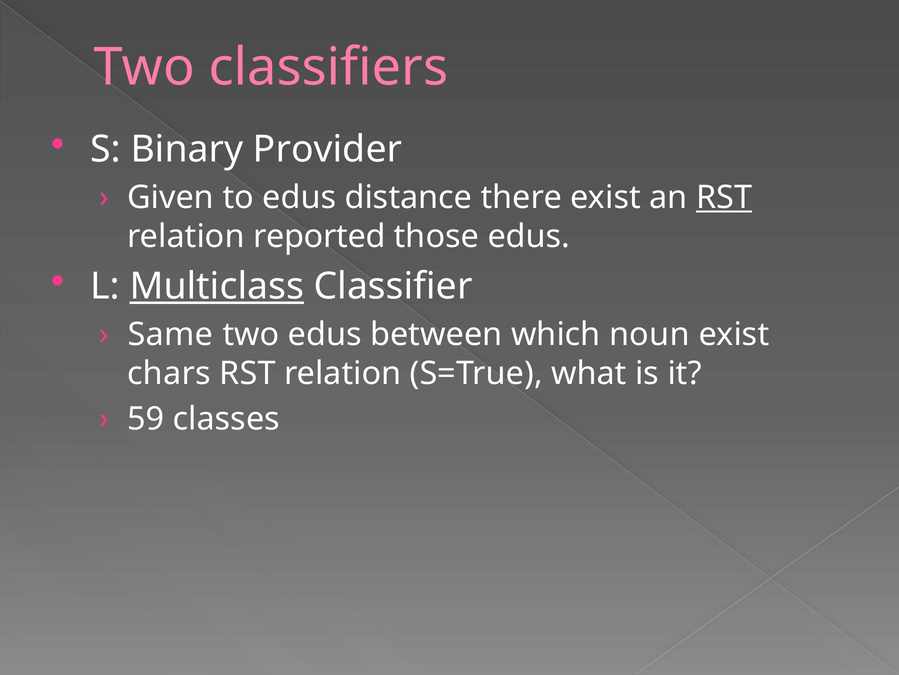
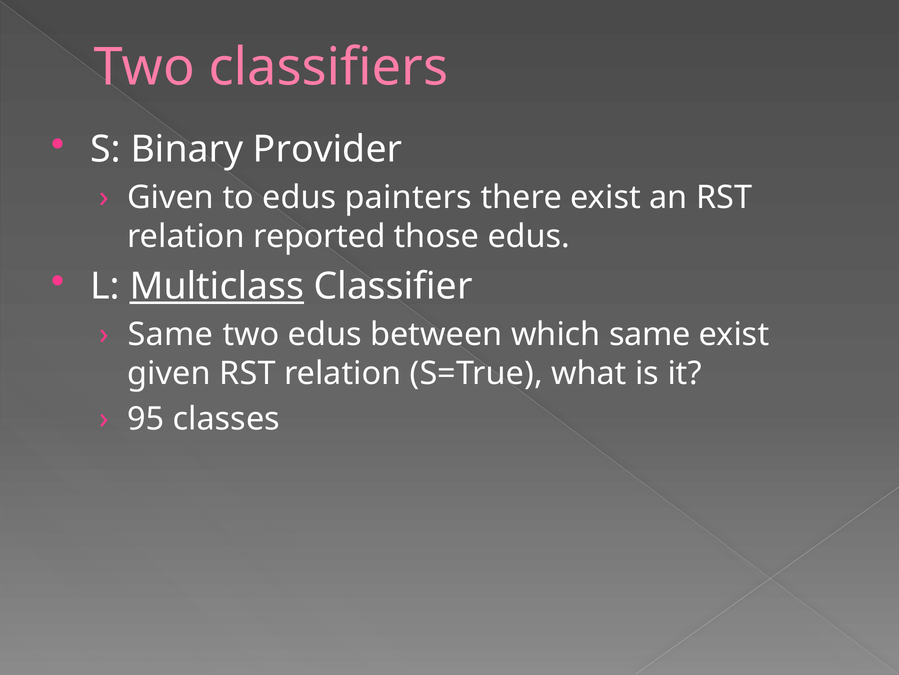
distance: distance -> painters
RST at (724, 197) underline: present -> none
which noun: noun -> same
chars at (169, 373): chars -> given
59: 59 -> 95
